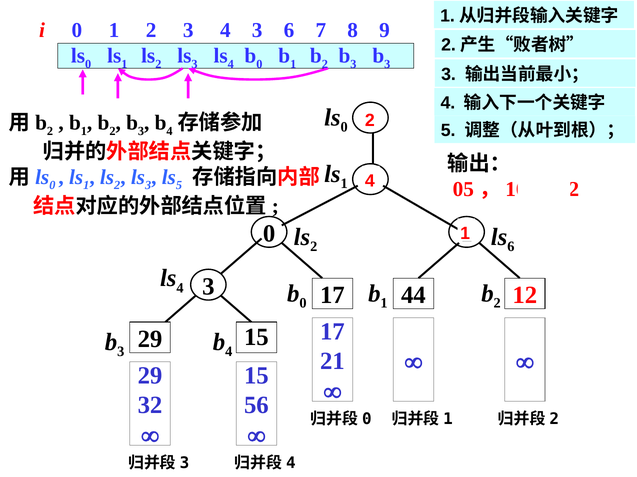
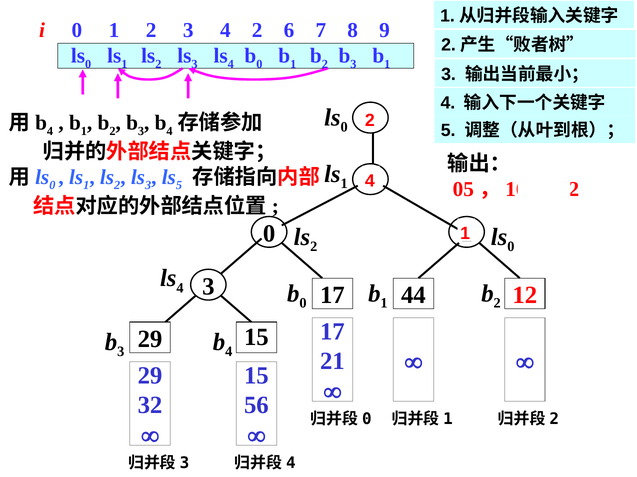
4 3: 3 -> 2
3 at (387, 64): 3 -> 1
2 at (50, 131): 2 -> 4
6 at (511, 247): 6 -> 0
